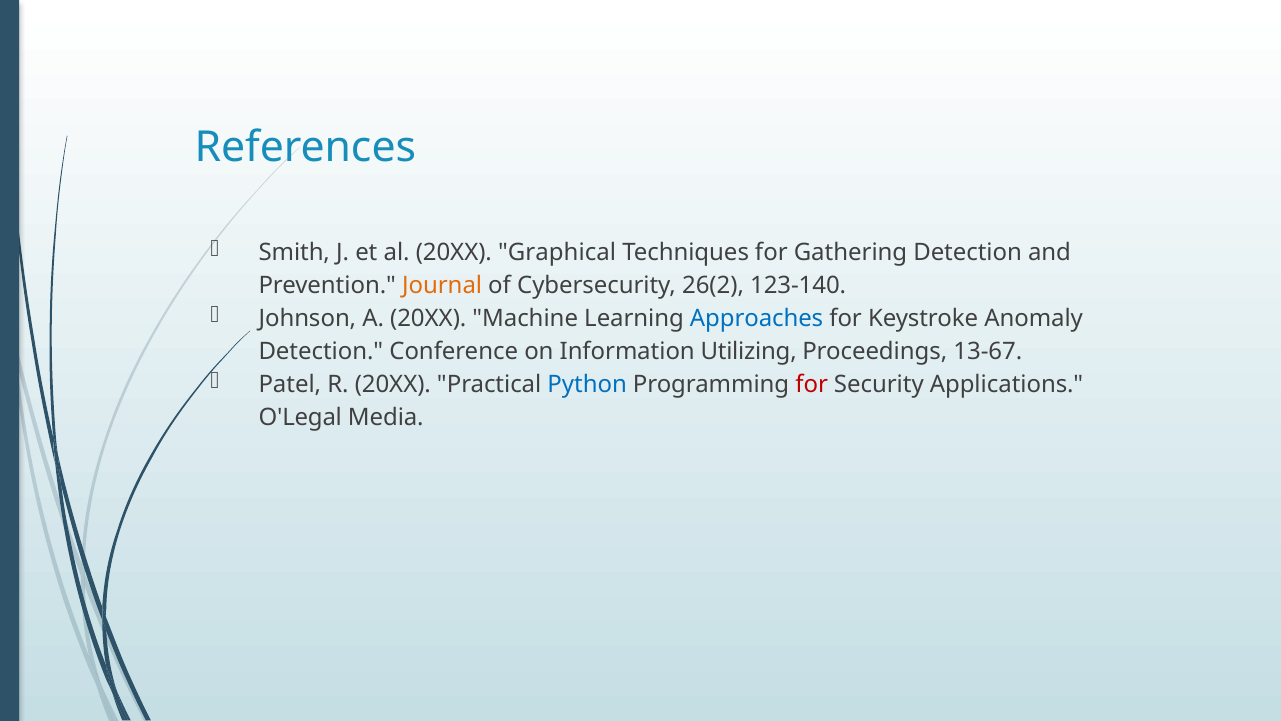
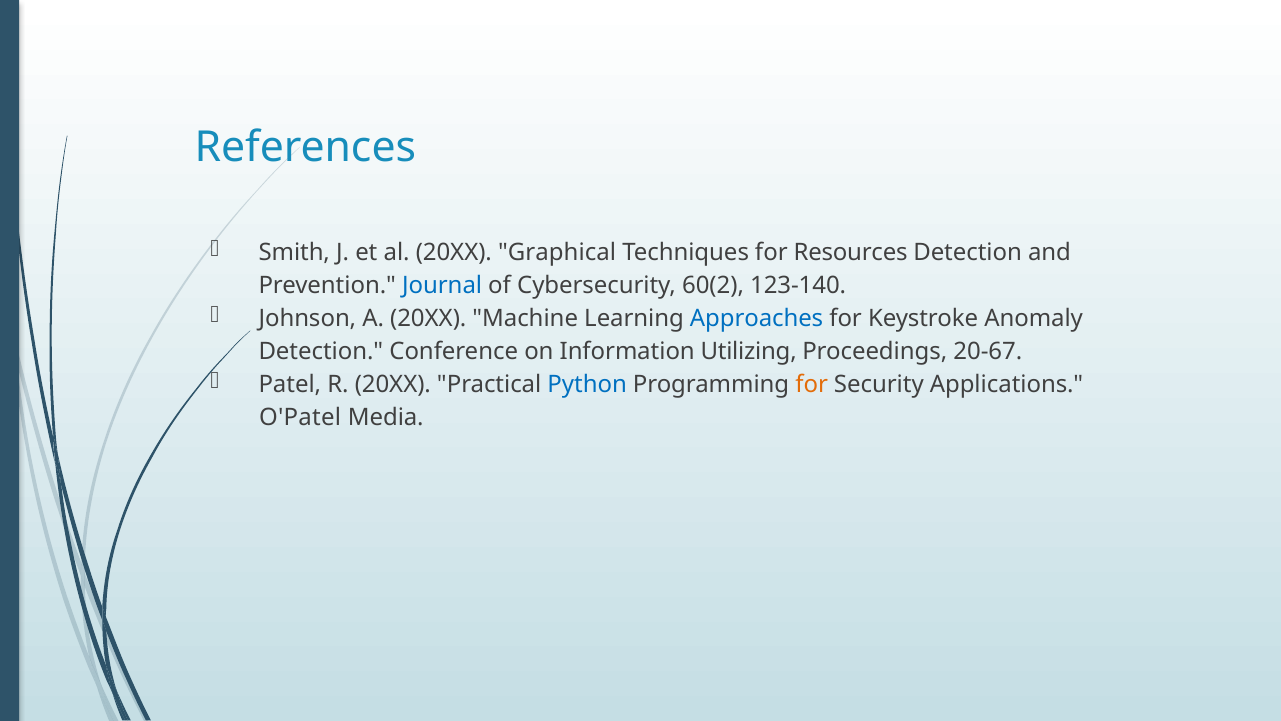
Gathering: Gathering -> Resources
Journal colour: orange -> blue
26(2: 26(2 -> 60(2
13-67: 13-67 -> 20-67
for at (812, 385) colour: red -> orange
O'Legal: O'Legal -> O'Patel
